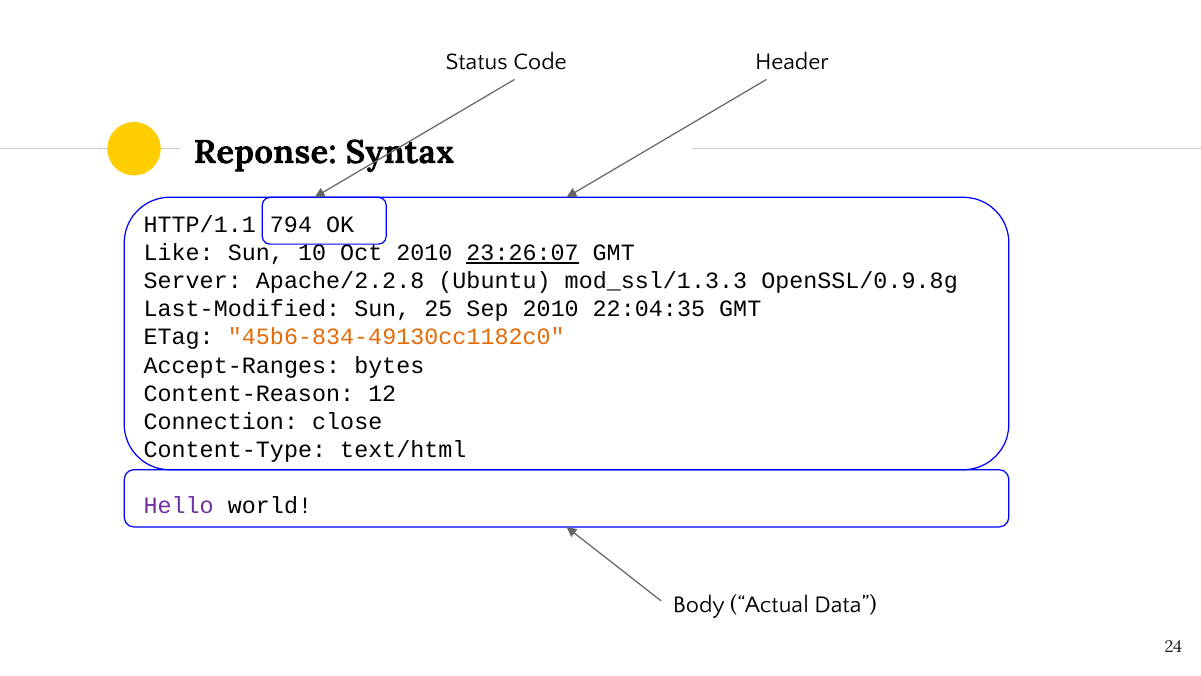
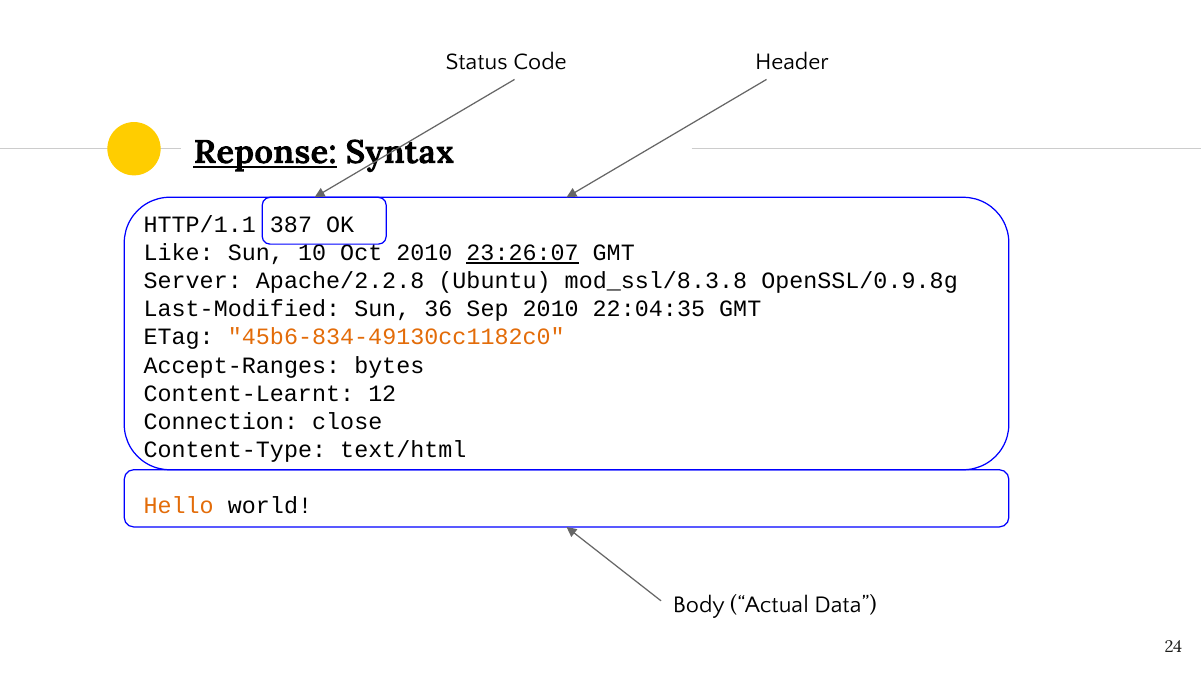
Reponse underline: none -> present
794: 794 -> 387
mod_ssl/1.3.3: mod_ssl/1.3.3 -> mod_ssl/8.3.8
25: 25 -> 36
Content-Reason: Content-Reason -> Content-Learnt
Hello colour: purple -> orange
